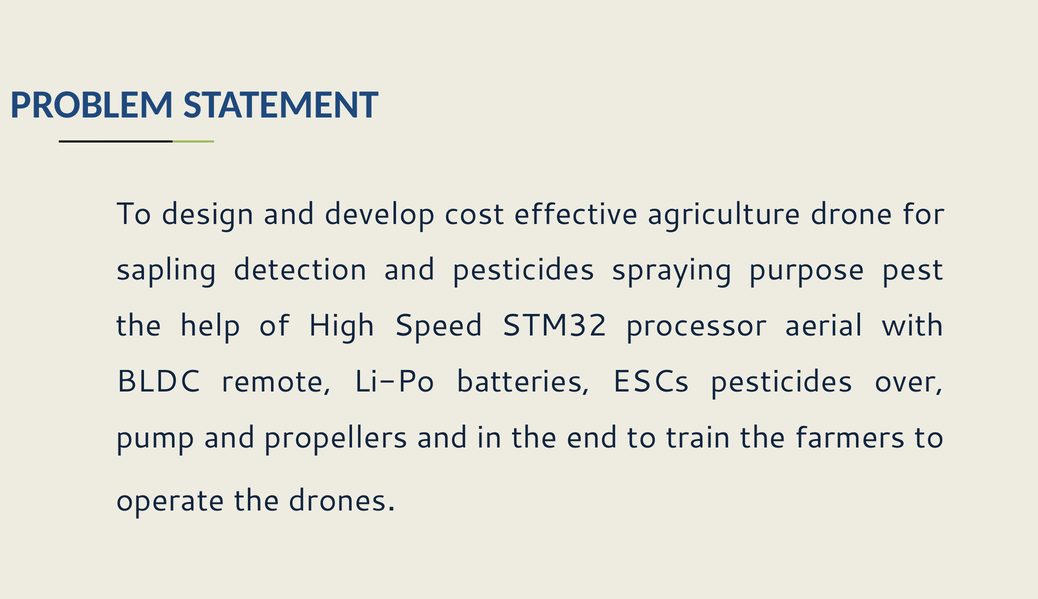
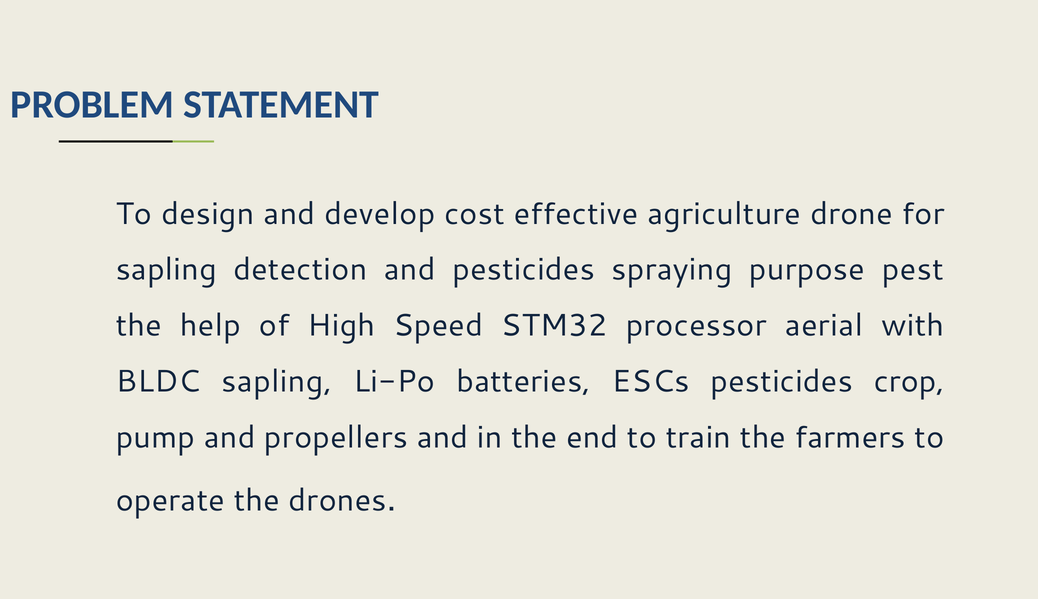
BLDC remote: remote -> sapling
over: over -> crop
